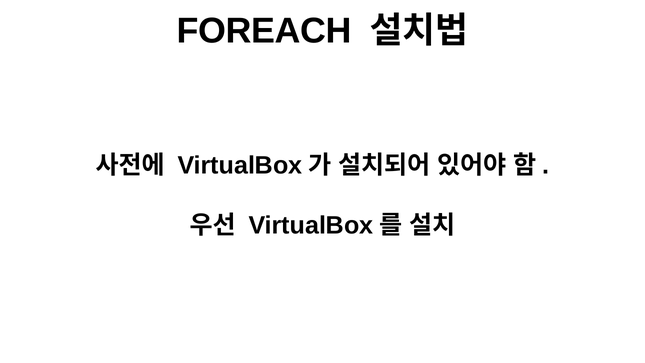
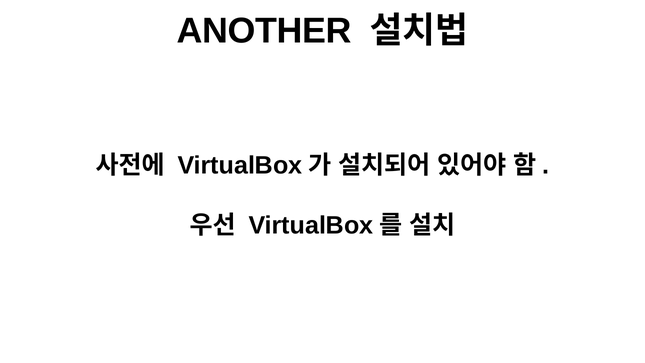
FOREACH: FOREACH -> ANOTHER
